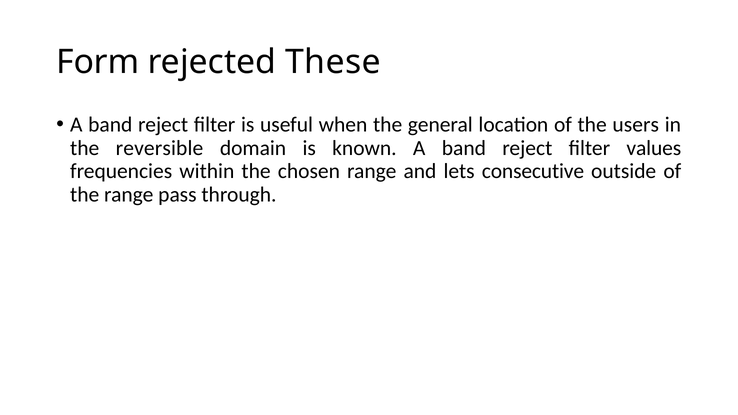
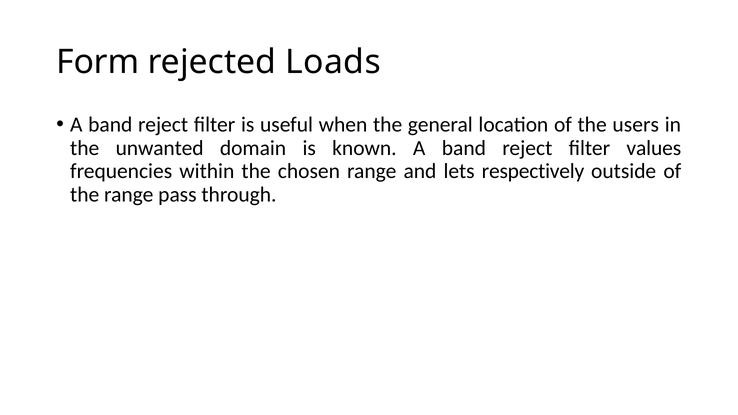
These: These -> Loads
reversible: reversible -> unwanted
consecutive: consecutive -> respectively
